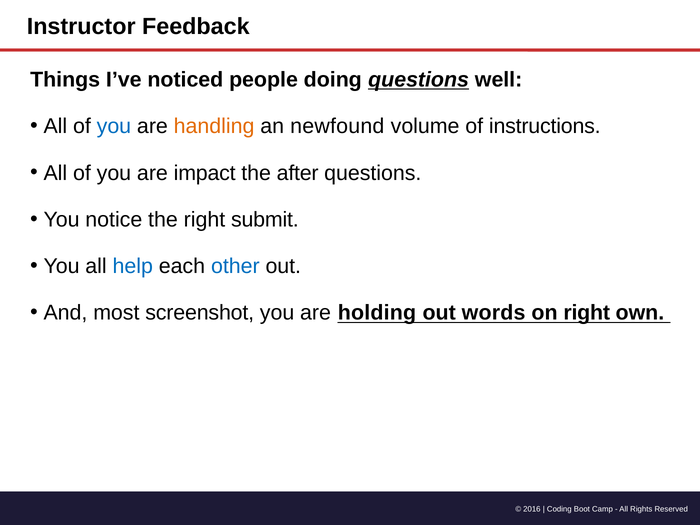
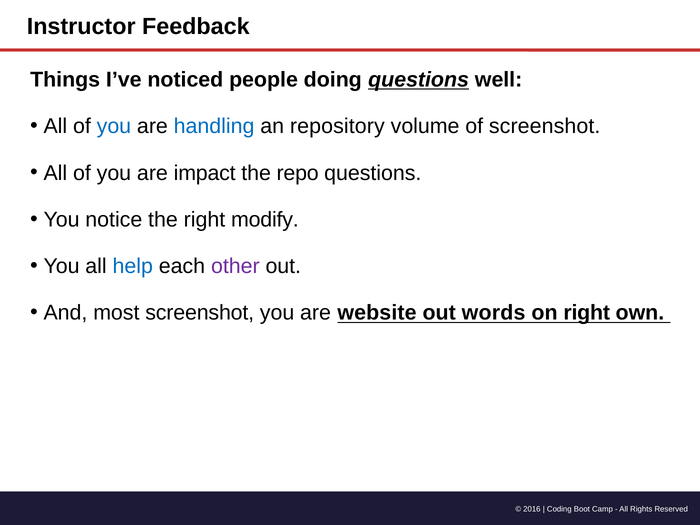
handling colour: orange -> blue
newfound: newfound -> repository
of instructions: instructions -> screenshot
after: after -> repo
submit: submit -> modify
other colour: blue -> purple
holding: holding -> website
